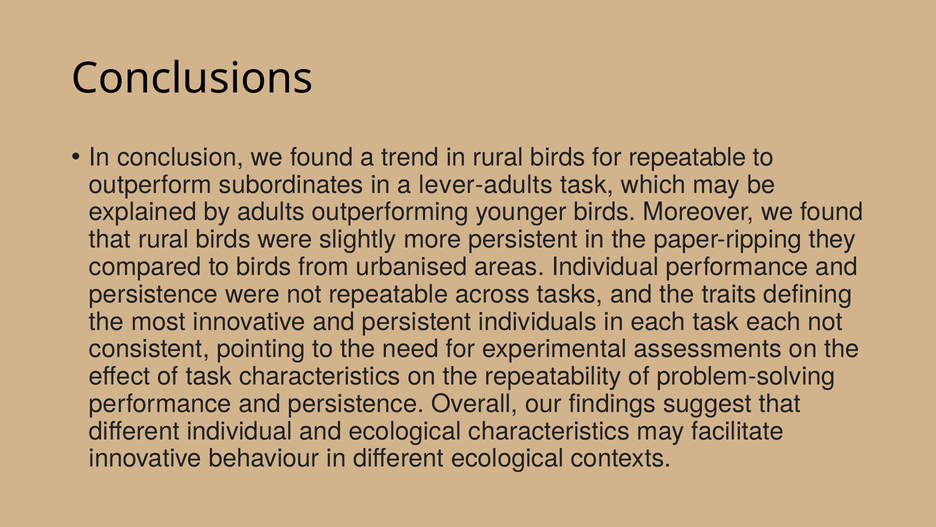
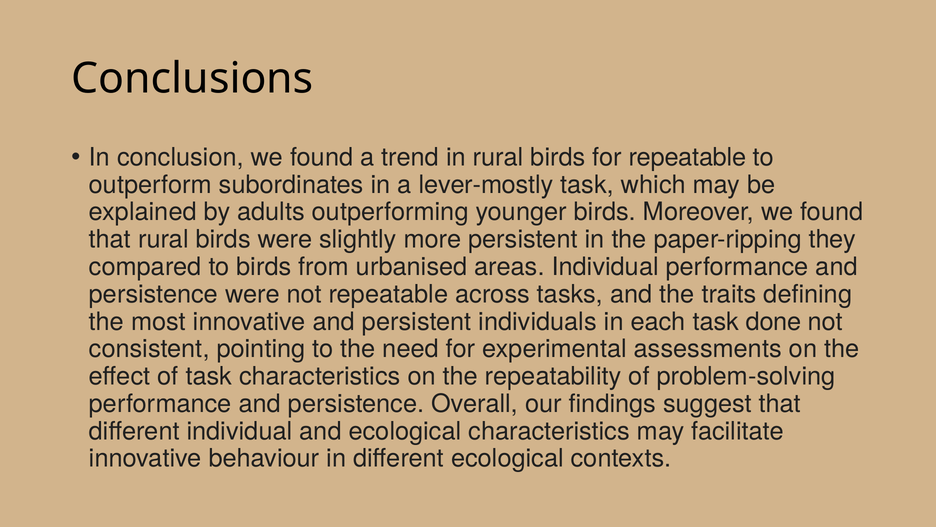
lever-adults: lever-adults -> lever-mostly
task each: each -> done
